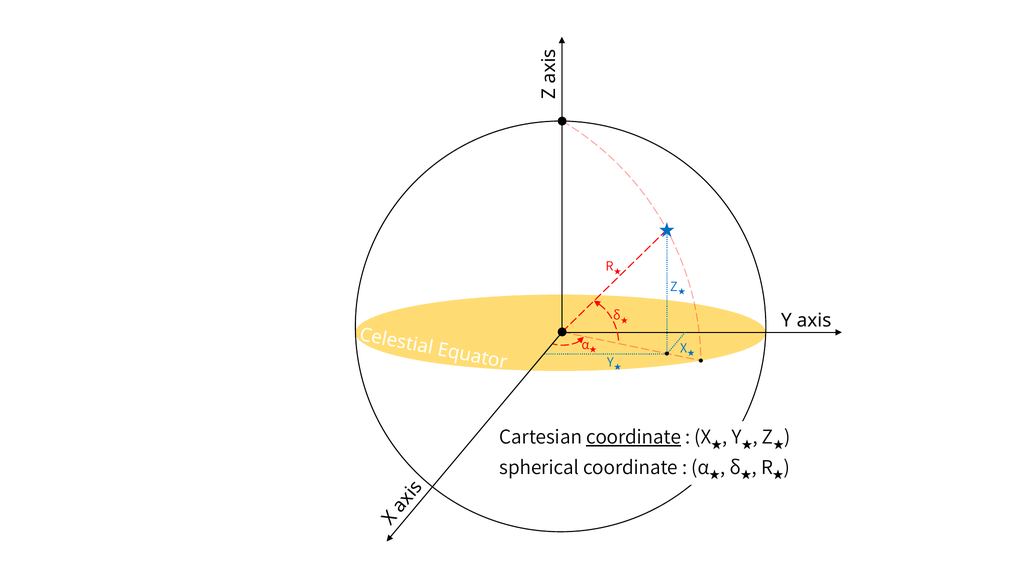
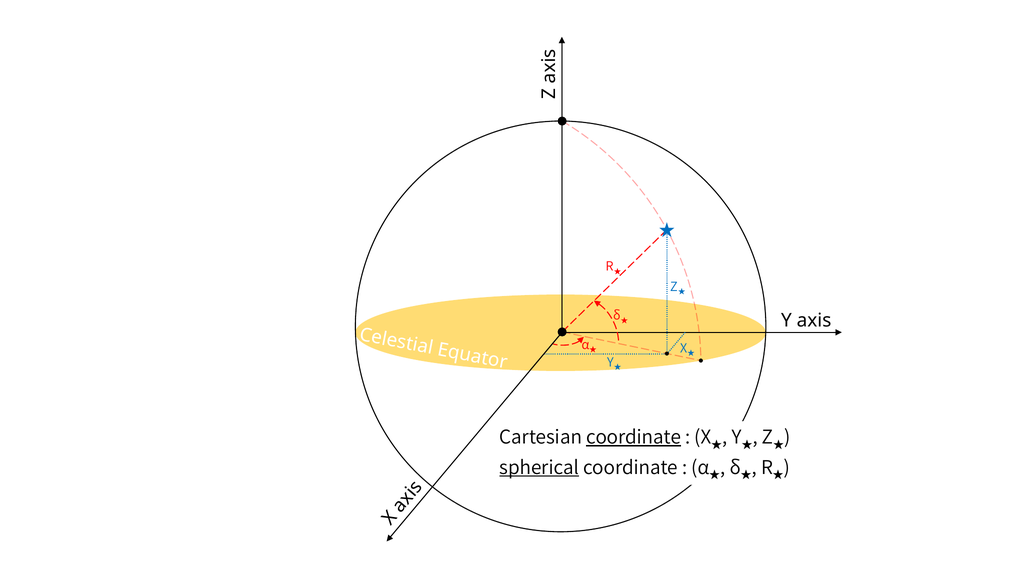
spherical underline: none -> present
